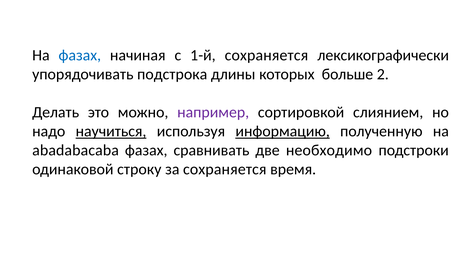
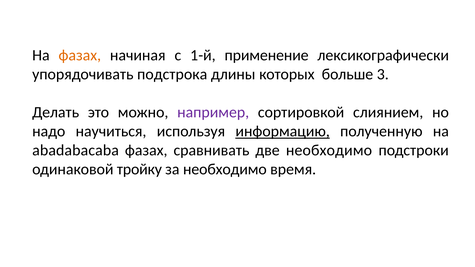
фазах at (80, 55) colour: blue -> orange
1-й сохраняется: сохраняется -> применение
2: 2 -> 3
научиться underline: present -> none
строку: строку -> тройку
за сохраняется: сохраняется -> необходимо
